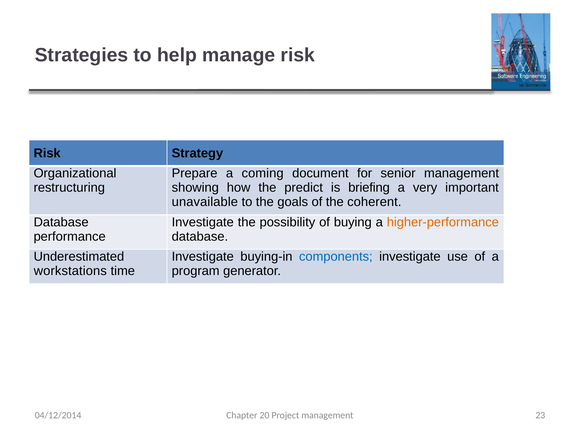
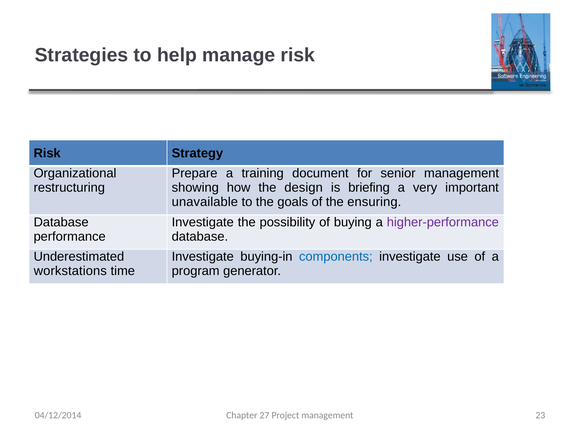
coming: coming -> training
predict: predict -> design
coherent: coherent -> ensuring
higher-performance colour: orange -> purple
20: 20 -> 27
